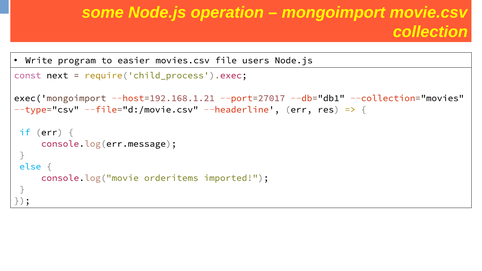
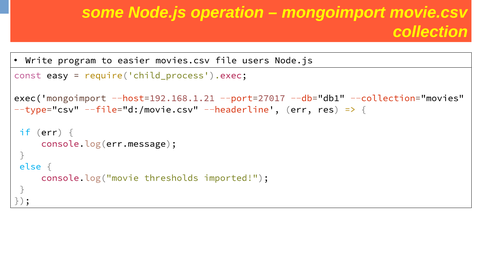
next: next -> easy
orderitems: orderitems -> thresholds
